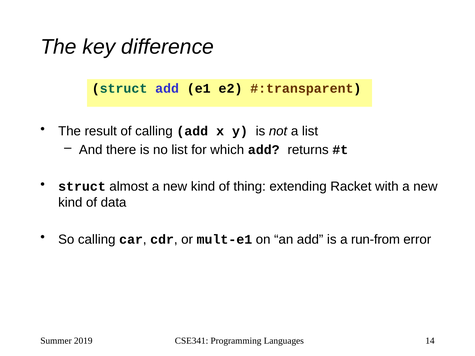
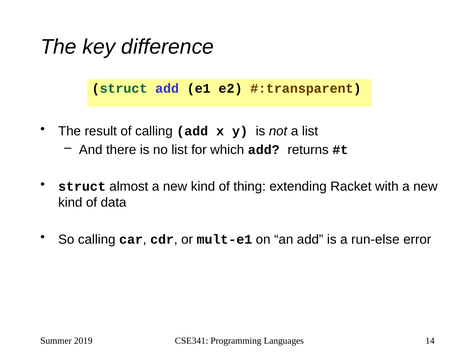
run-from: run-from -> run-else
